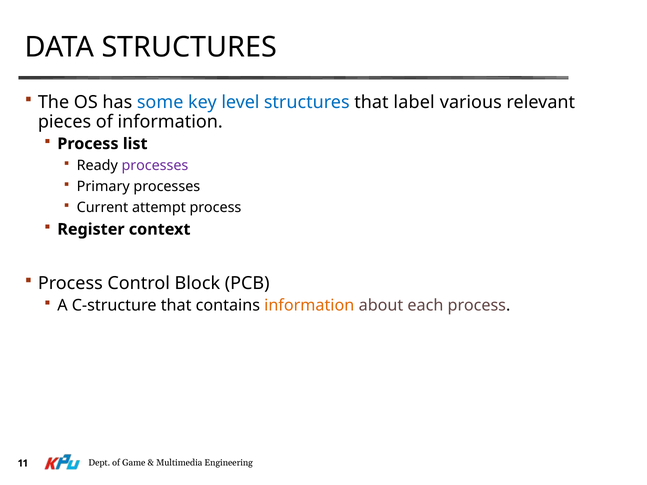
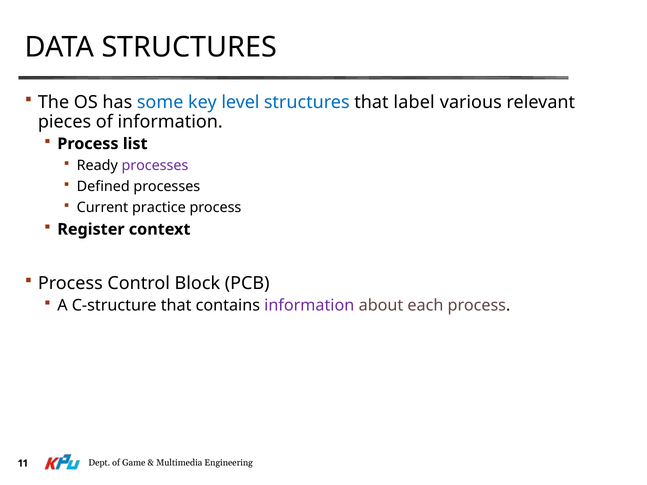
Primary: Primary -> Defined
attempt: attempt -> practice
information at (309, 305) colour: orange -> purple
